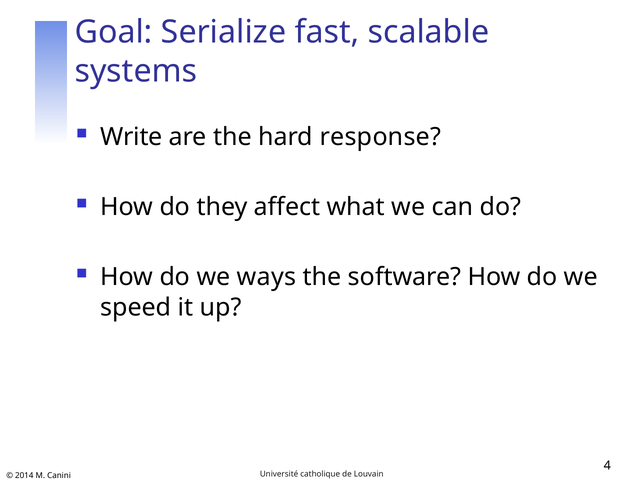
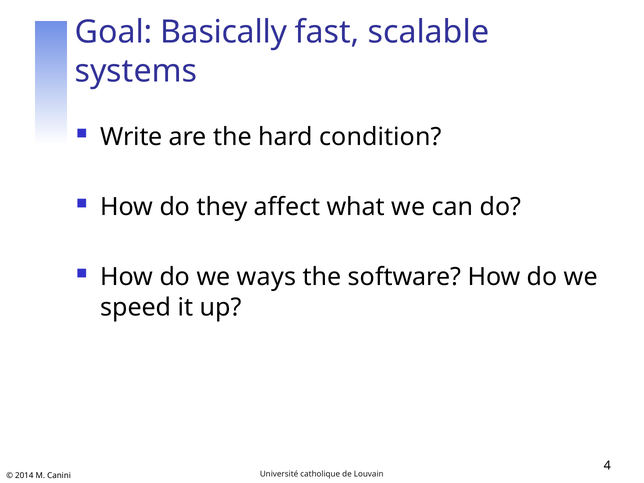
Serialize: Serialize -> Basically
response: response -> condition
